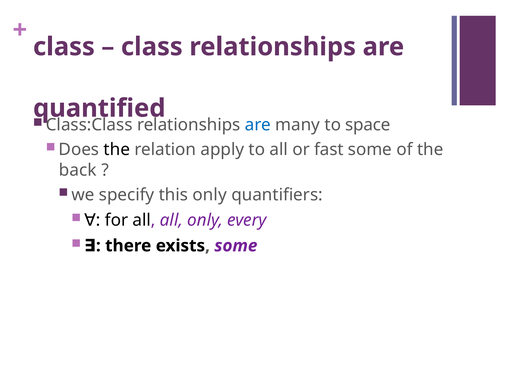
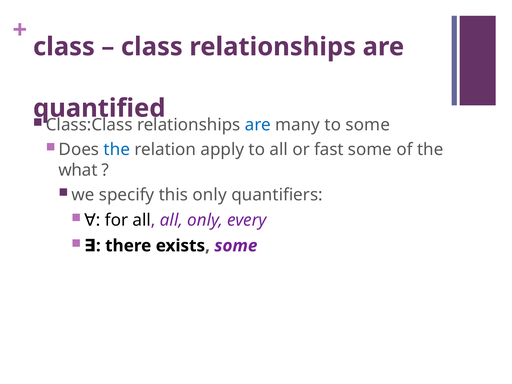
to space: space -> some
the at (117, 150) colour: black -> blue
back: back -> what
